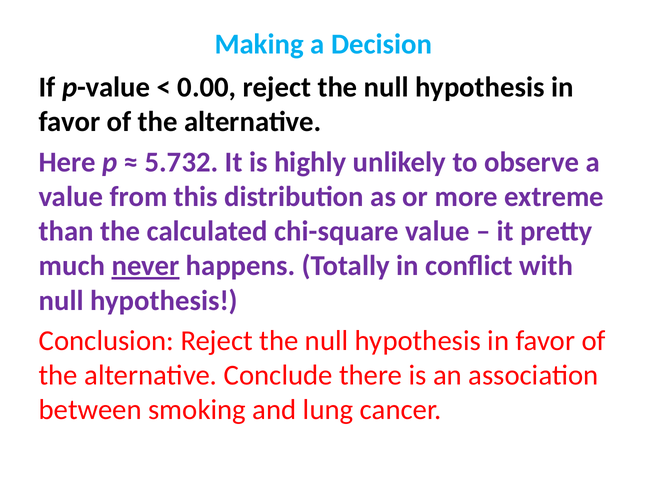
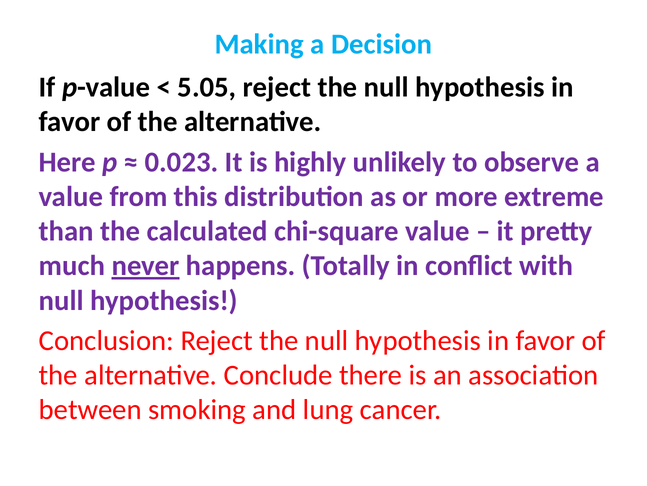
0.00: 0.00 -> 5.05
5.732: 5.732 -> 0.023
